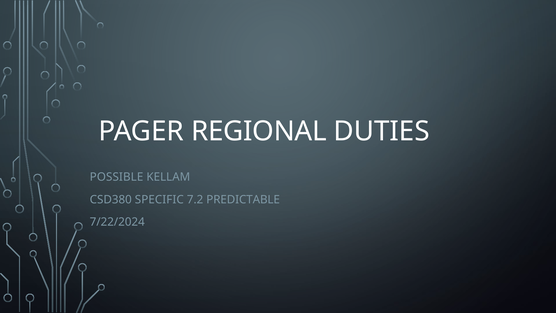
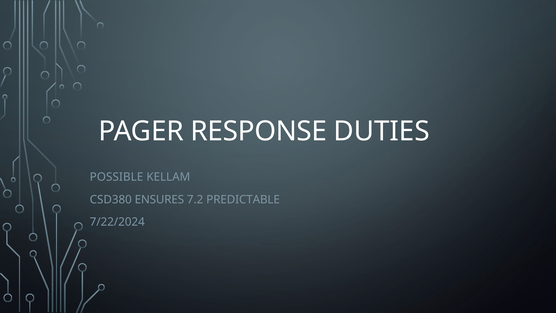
REGIONAL: REGIONAL -> RESPONSE
SPECIFIC: SPECIFIC -> ENSURES
